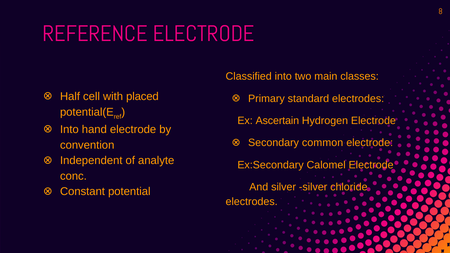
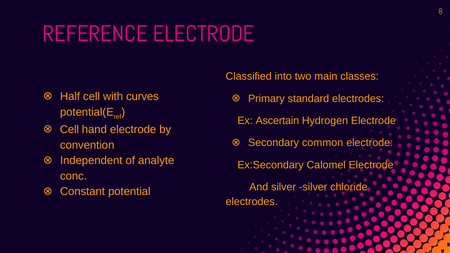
placed: placed -> curves
Into at (69, 130): Into -> Cell
